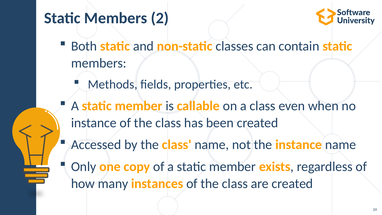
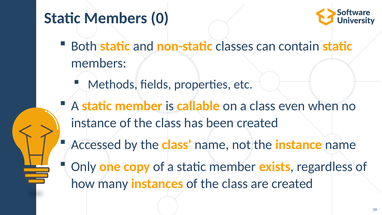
2: 2 -> 0
